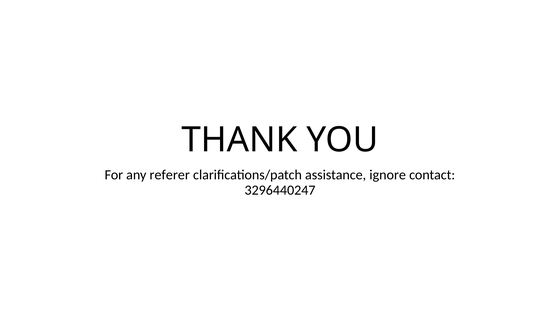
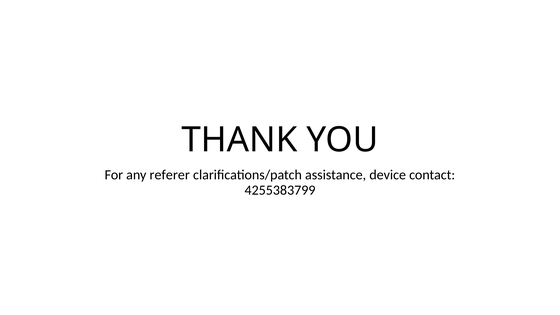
ignore: ignore -> device
3296440247: 3296440247 -> 4255383799
